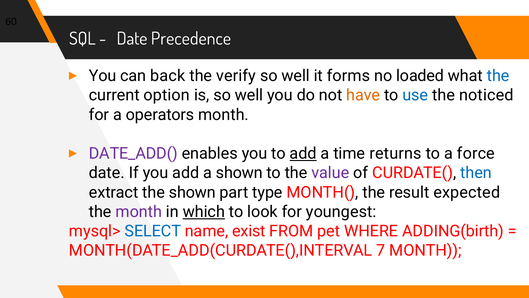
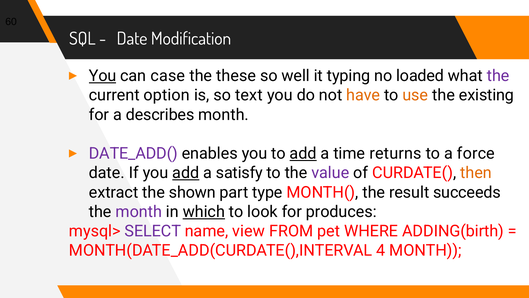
Precedence: Precedence -> Modification
You at (103, 76) underline: none -> present
back: back -> case
verify: verify -> these
forms: forms -> typing
the at (498, 76) colour: blue -> purple
is so well: well -> text
use colour: blue -> orange
noticed: noticed -> existing
operators: operators -> describes
add at (186, 173) underline: none -> present
a shown: shown -> satisfy
then colour: blue -> orange
expected: expected -> succeeds
youngest: youngest -> produces
SELECT colour: blue -> purple
exist: exist -> view
7: 7 -> 4
